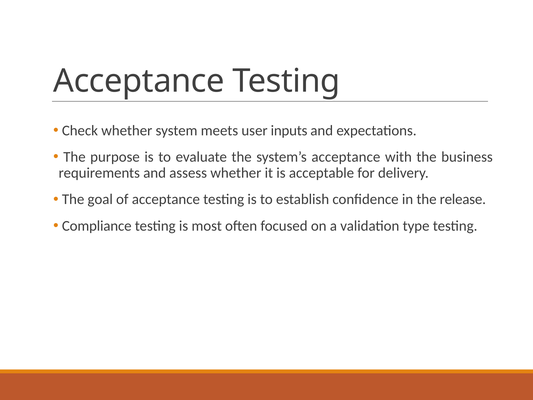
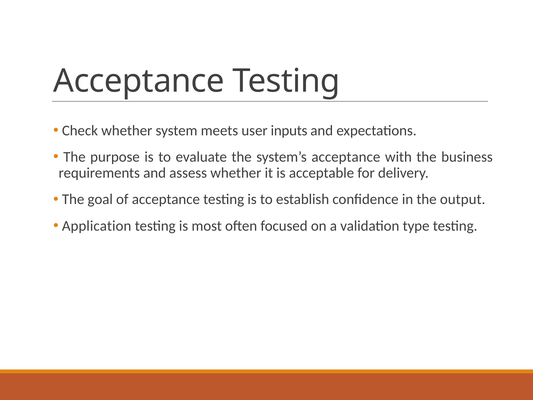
release: release -> output
Compliance: Compliance -> Application
